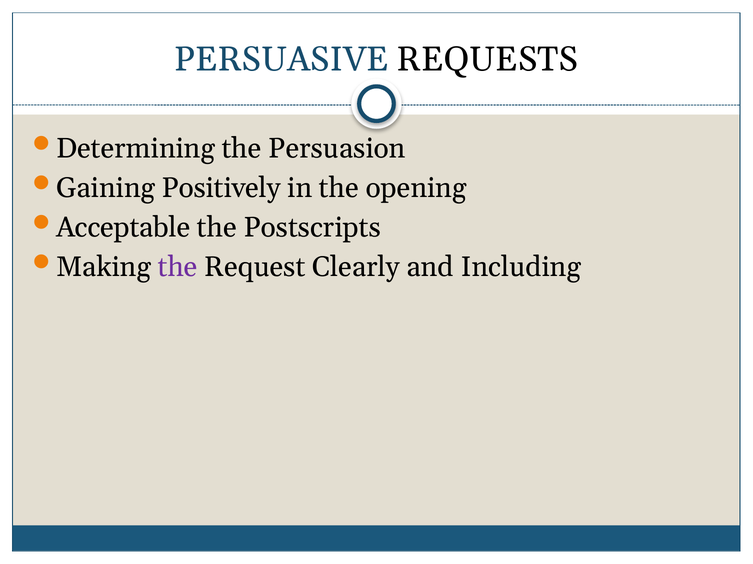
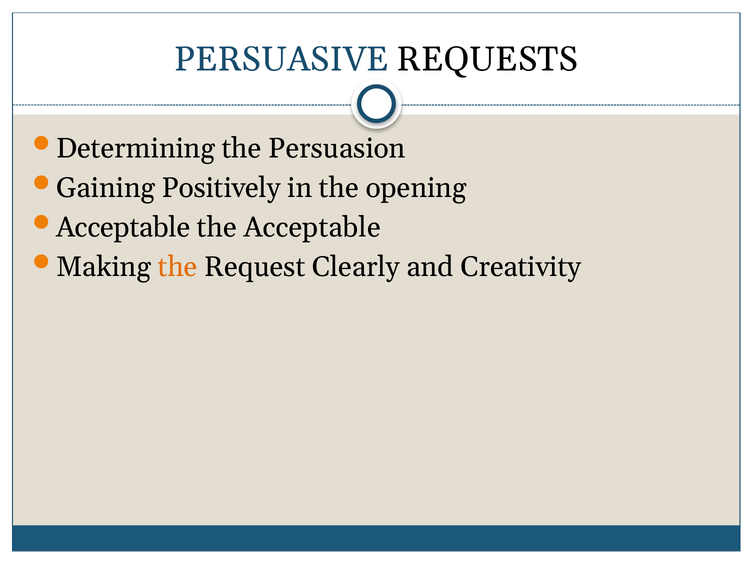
the Postscripts: Postscripts -> Acceptable
the at (178, 267) colour: purple -> orange
Including: Including -> Creativity
